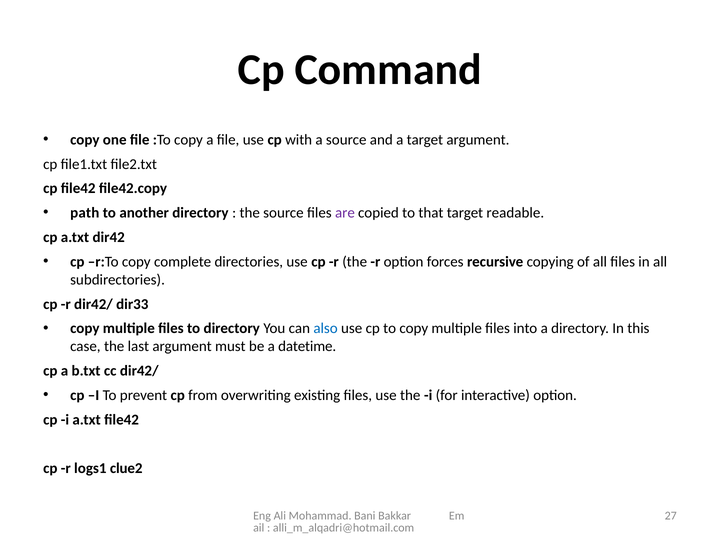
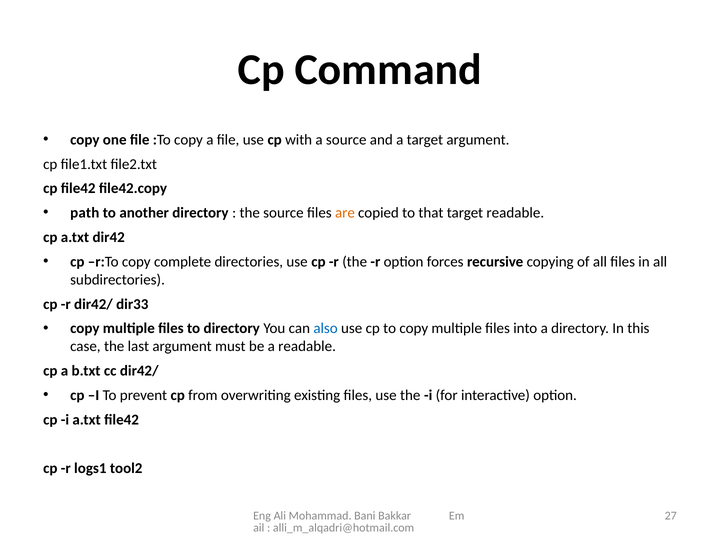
are colour: purple -> orange
a datetime: datetime -> readable
clue2: clue2 -> tool2
